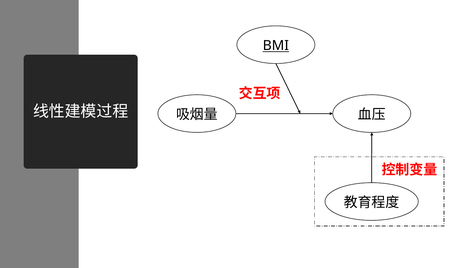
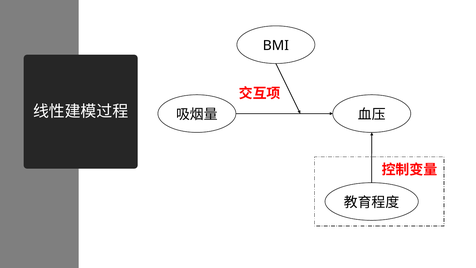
BMI underline: present -> none
